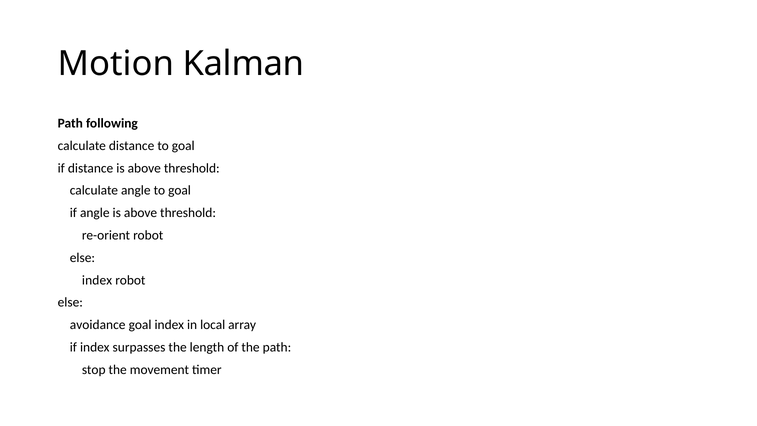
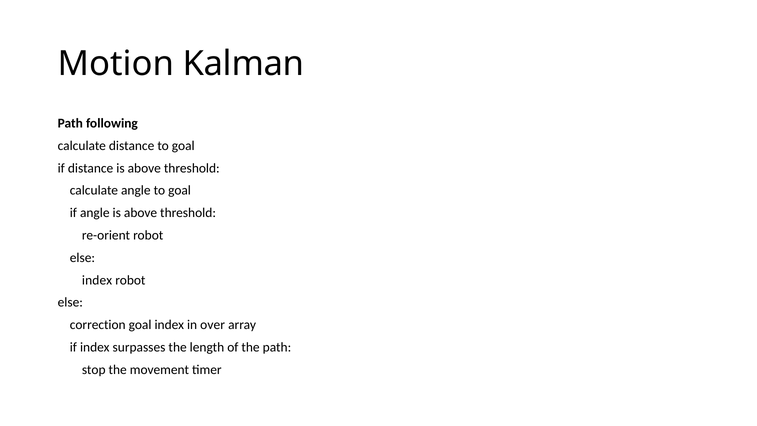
avoidance: avoidance -> correction
local: local -> over
